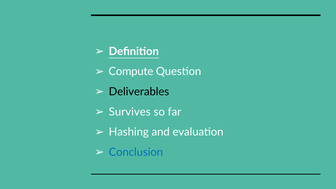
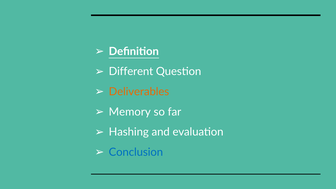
Compute: Compute -> Different
Deliverables colour: black -> orange
Survives: Survives -> Memory
